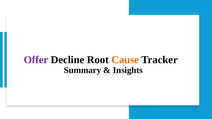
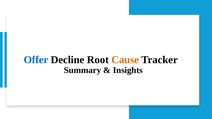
Offer colour: purple -> blue
